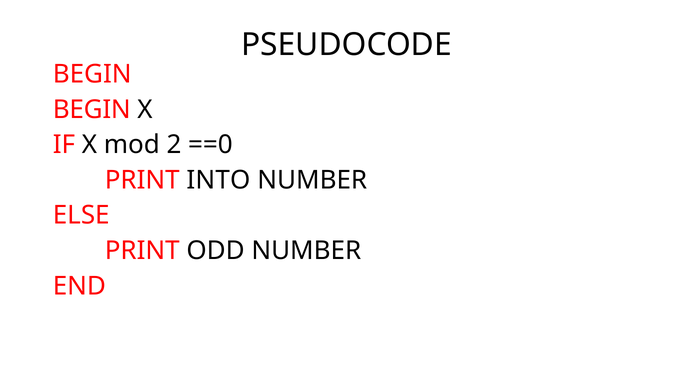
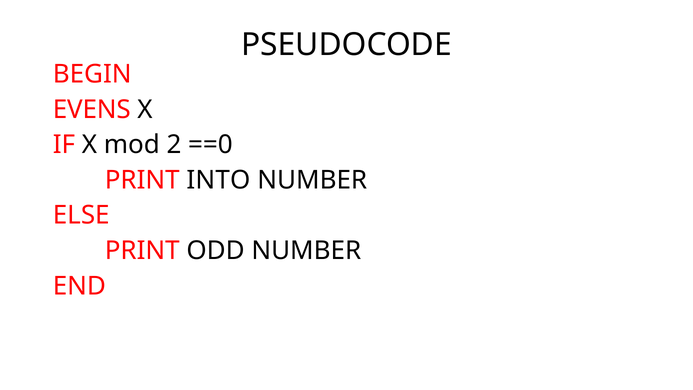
BEGIN at (92, 109): BEGIN -> EVENS
